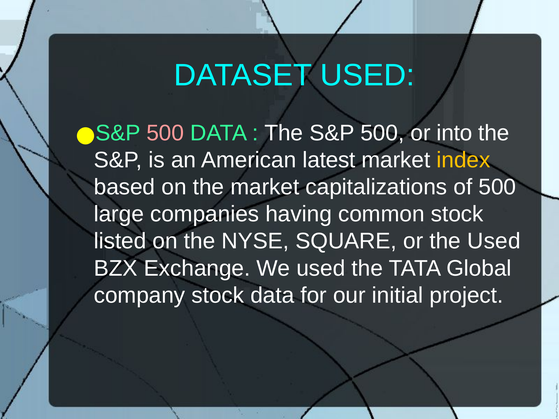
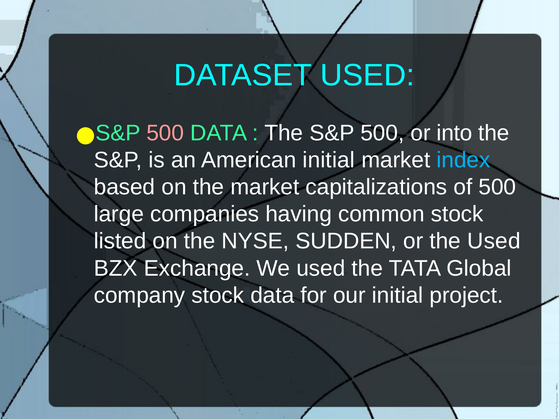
American latest: latest -> initial
index colour: yellow -> light blue
SQUARE: SQUARE -> SUDDEN
